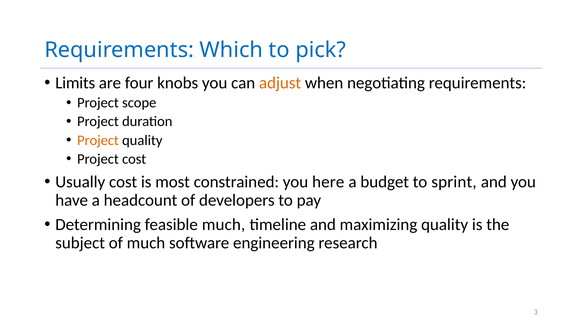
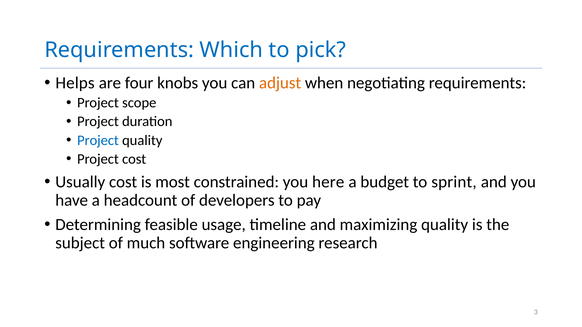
Limits: Limits -> Helps
Project at (98, 140) colour: orange -> blue
feasible much: much -> usage
